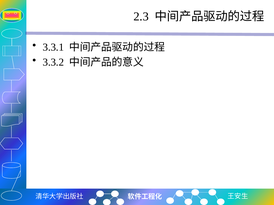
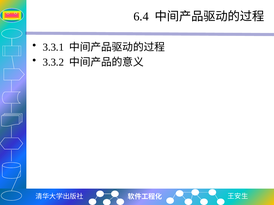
2.3: 2.3 -> 6.4
